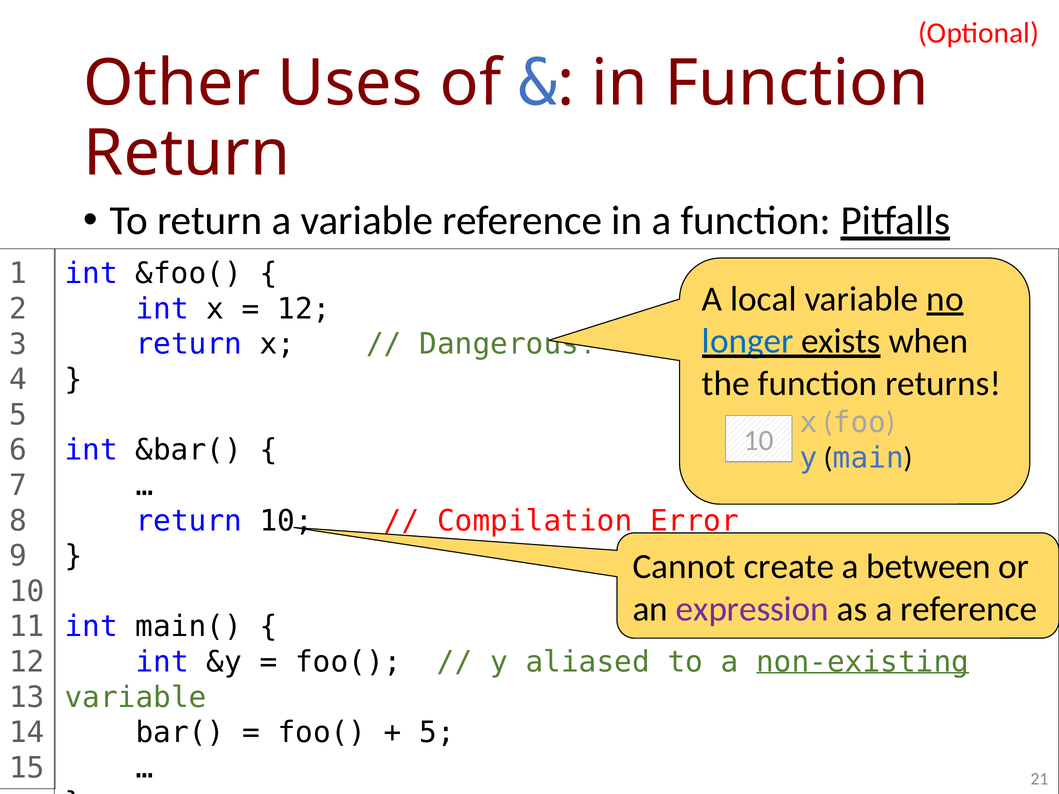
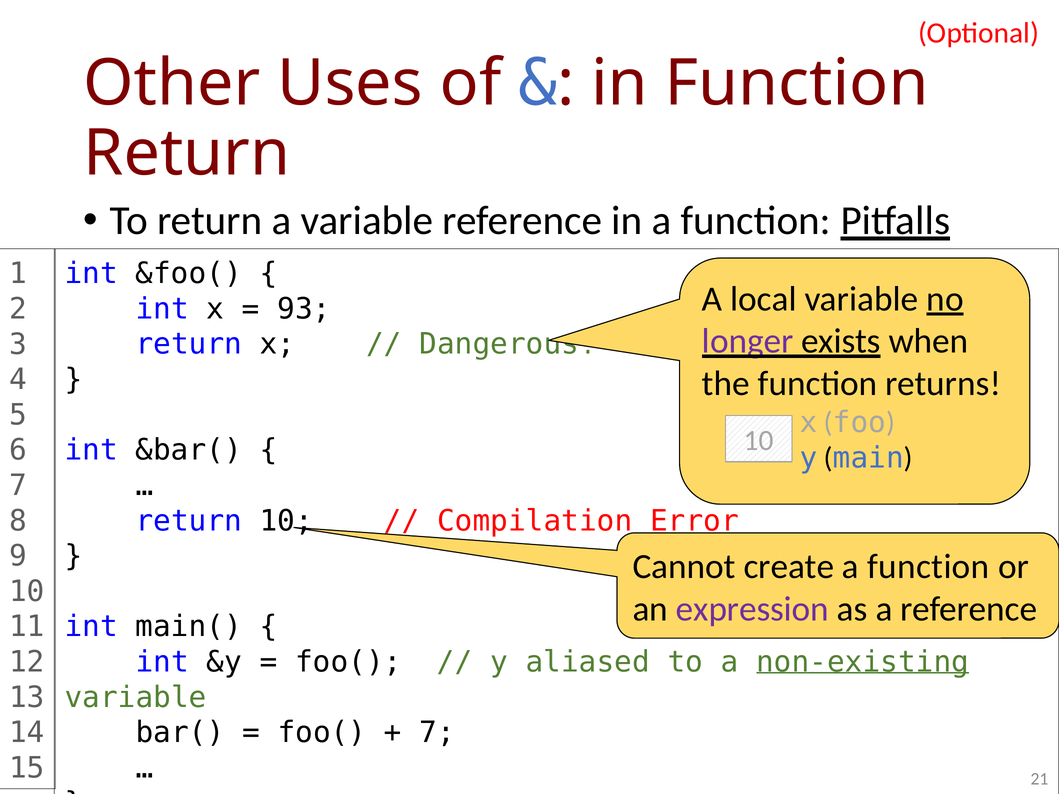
12 at (304, 309): 12 -> 93
longer colour: blue -> purple
between at (929, 567): between -> function
5 at (437, 733): 5 -> 7
